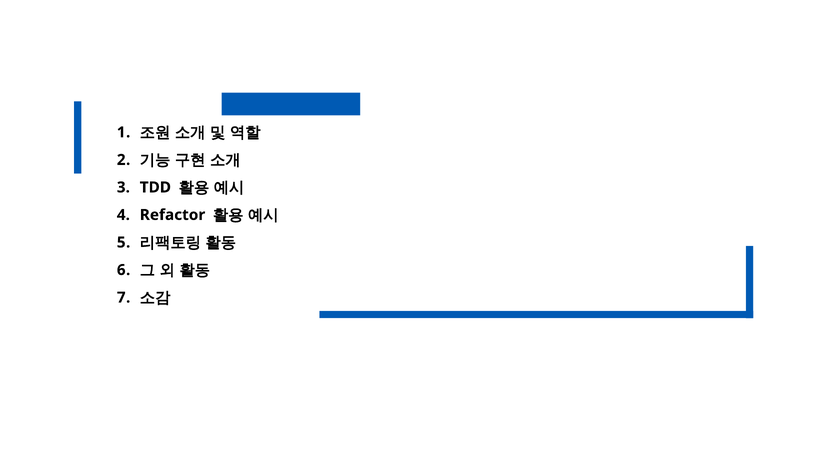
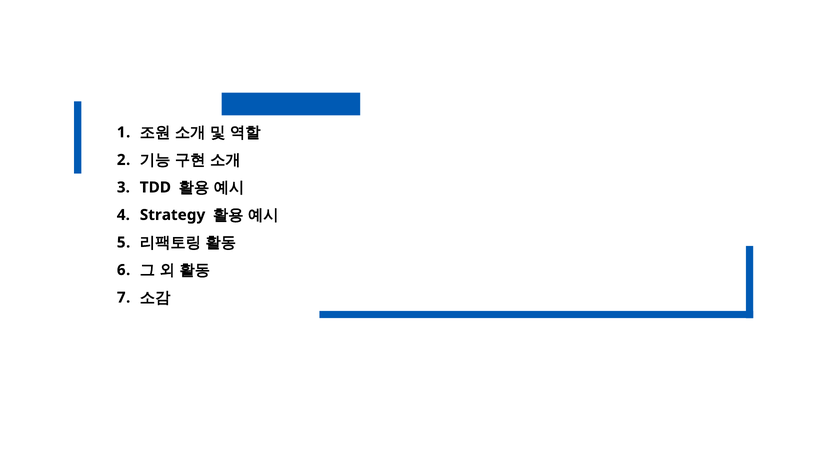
Refactor: Refactor -> Strategy
